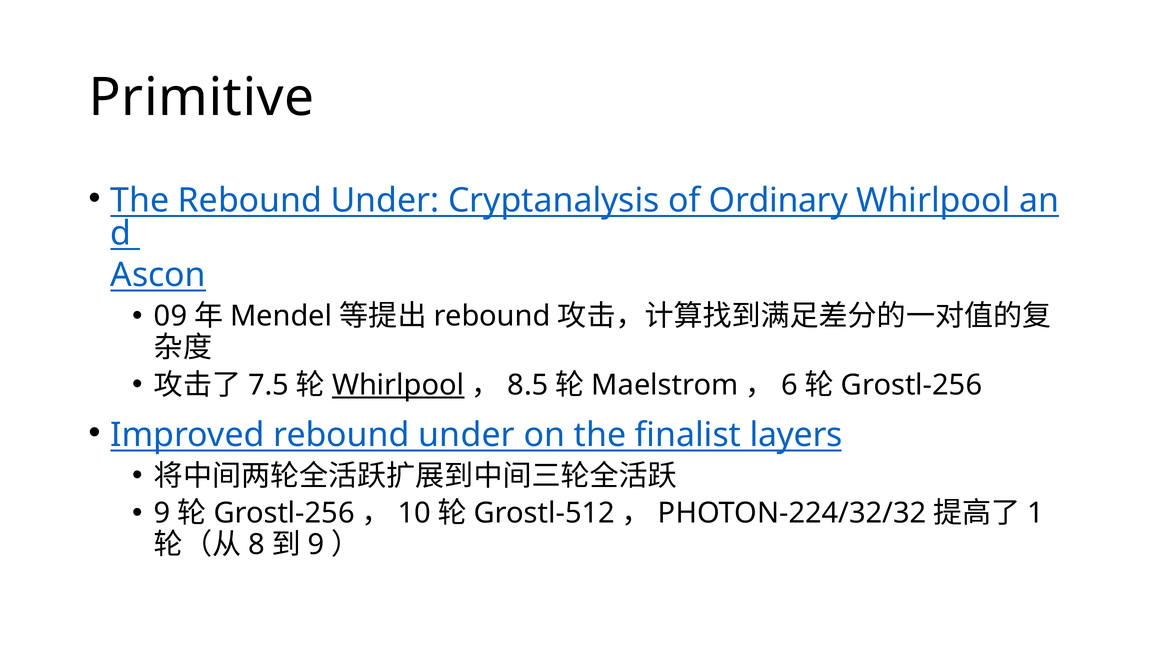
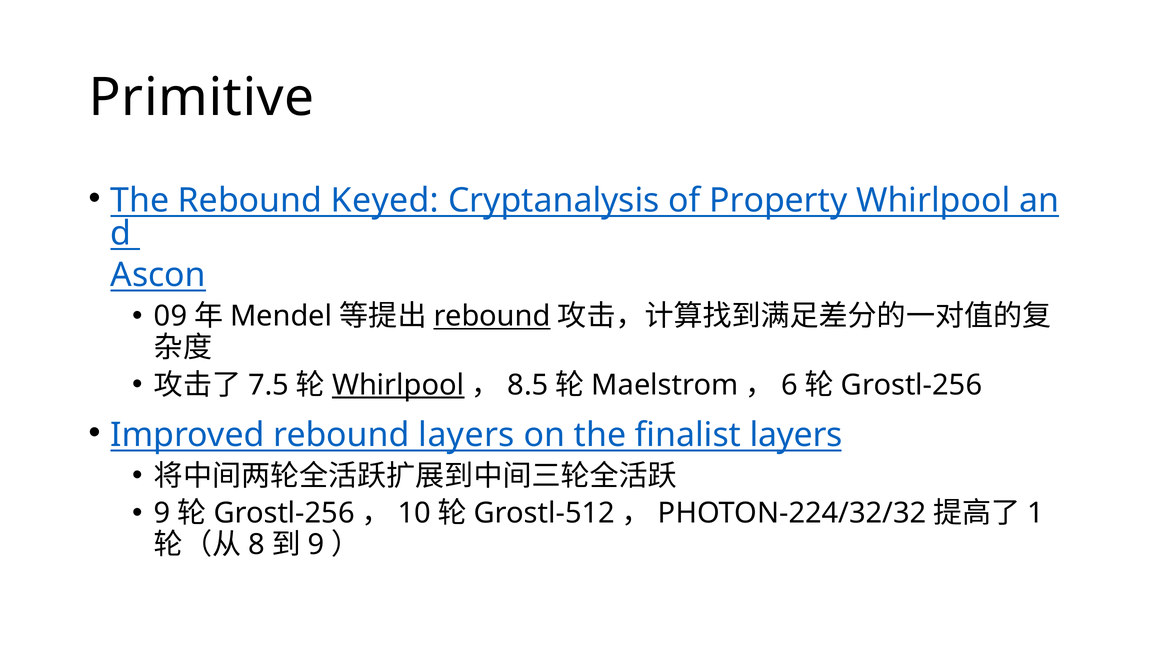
The Rebound Under: Under -> Keyed
Ordinary: Ordinary -> Property
rebound at (492, 316) underline: none -> present
Improved rebound under: under -> layers
